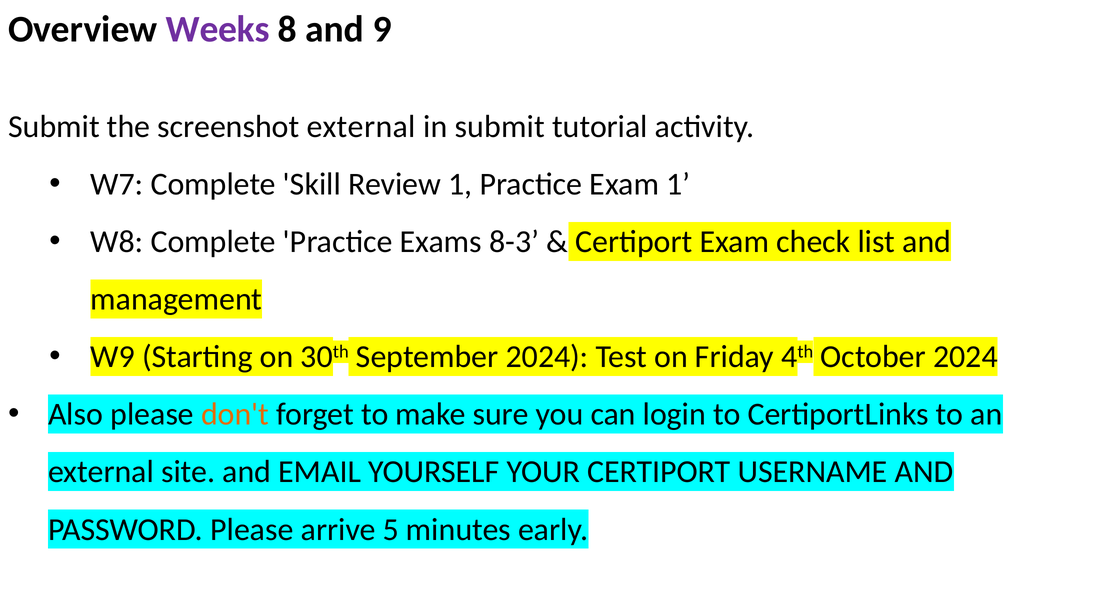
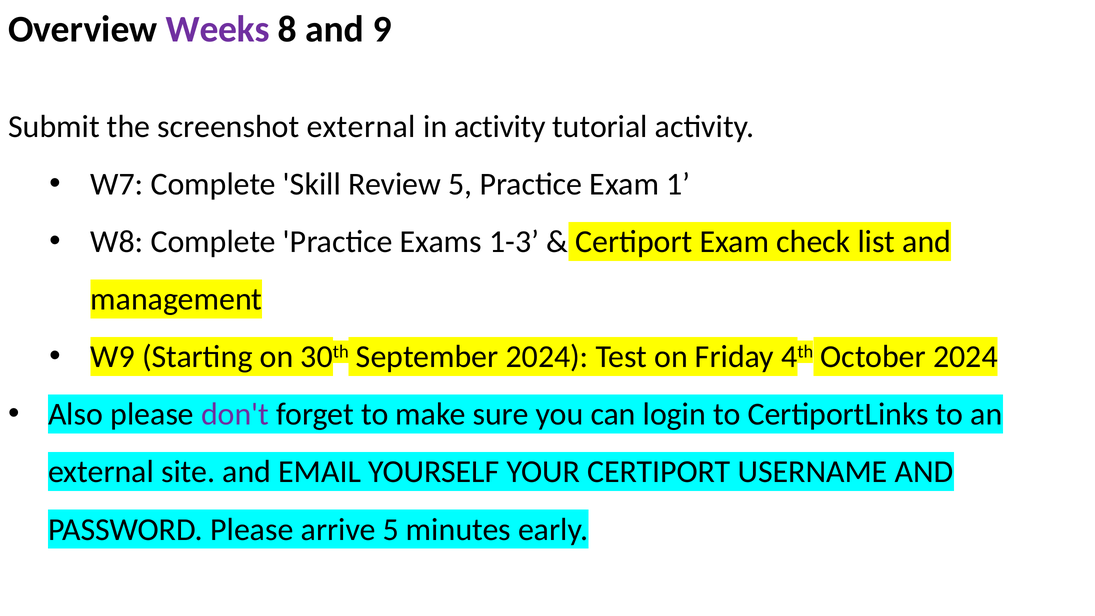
in submit: submit -> activity
Review 1: 1 -> 5
8-3: 8-3 -> 1-3
don't colour: orange -> purple
